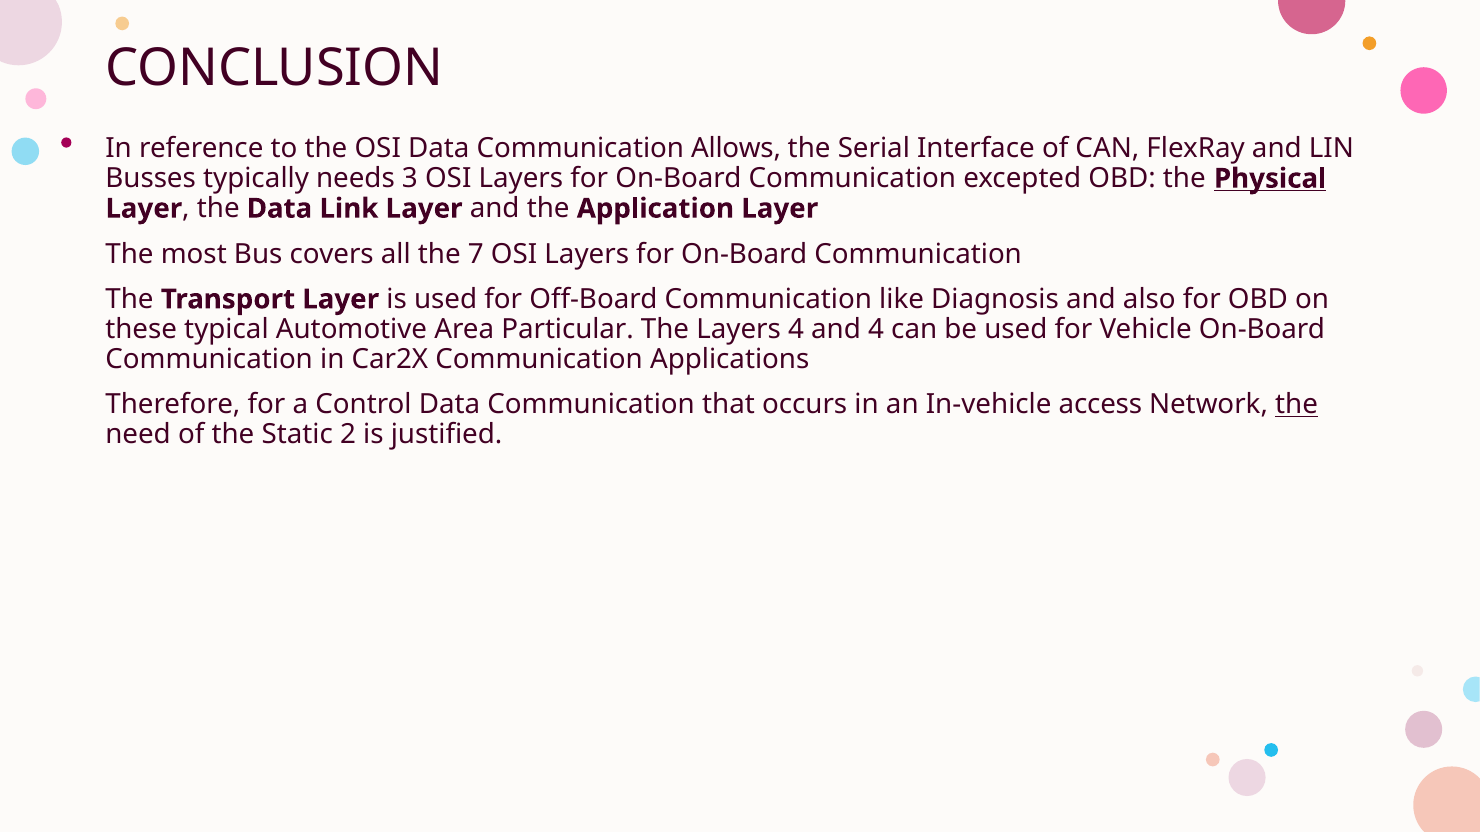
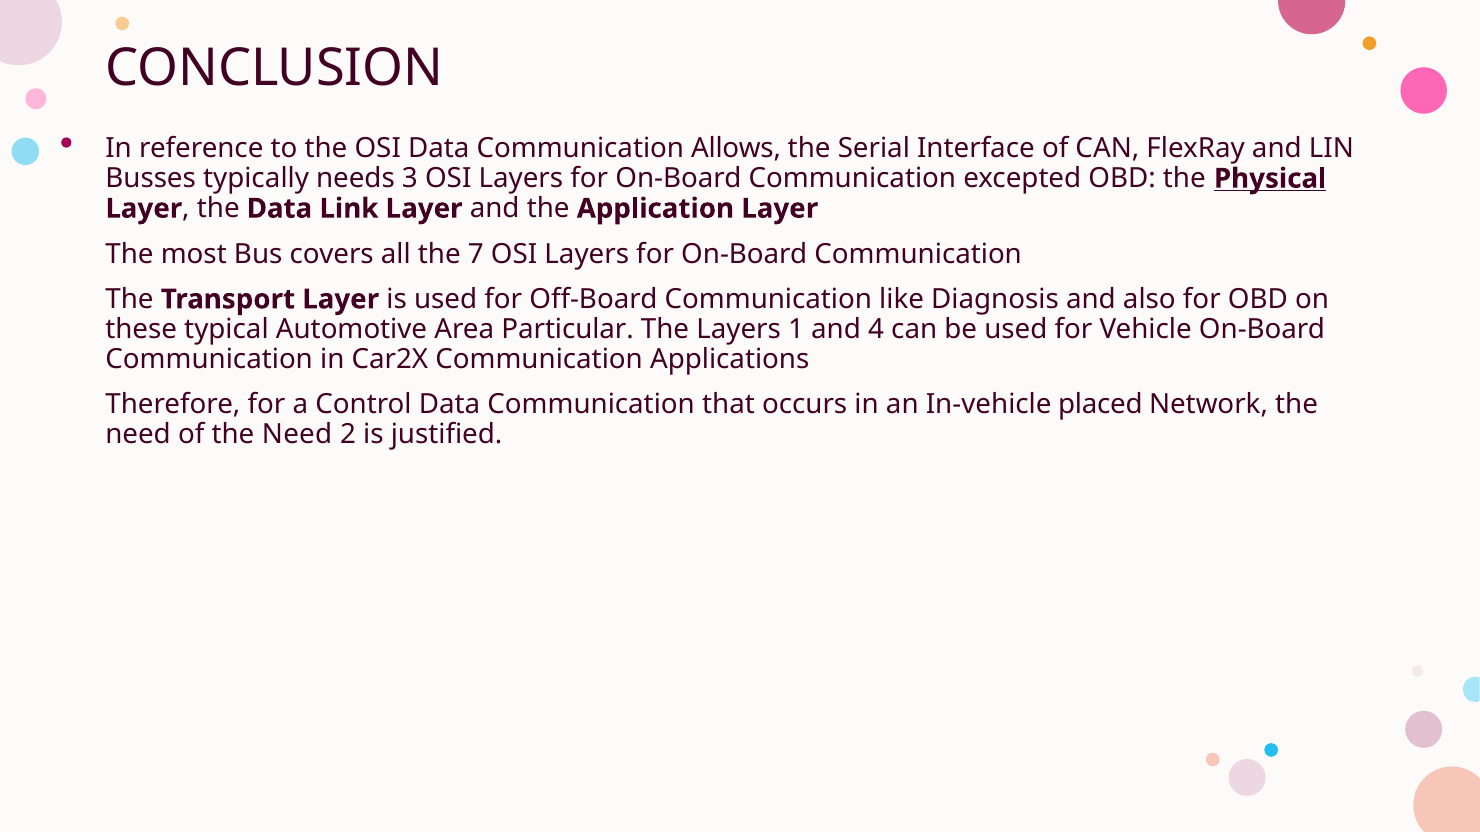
Layers 4: 4 -> 1
access: access -> placed
the at (1297, 405) underline: present -> none
of the Static: Static -> Need
